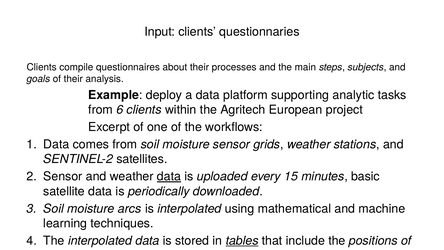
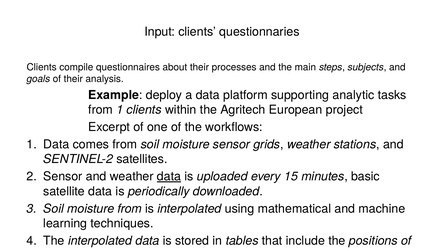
from 6: 6 -> 1
moisture arcs: arcs -> from
tables underline: present -> none
